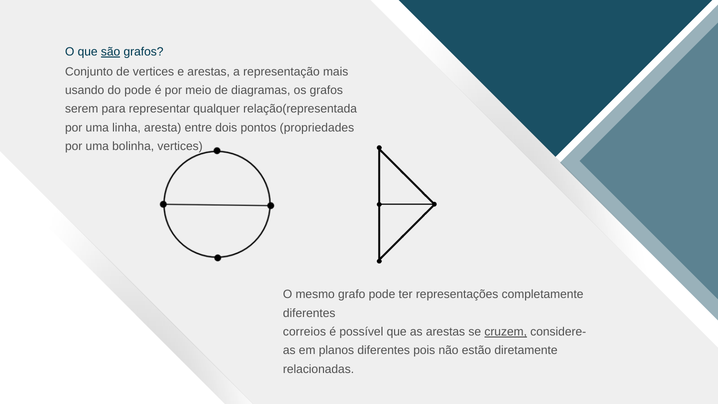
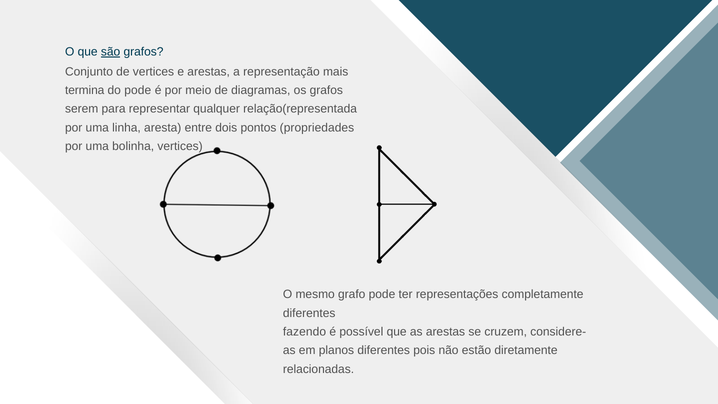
usando: usando -> termina
correios: correios -> fazendo
cruzem underline: present -> none
